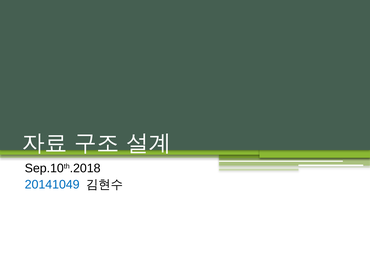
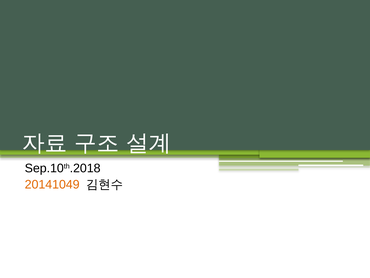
20141049 colour: blue -> orange
